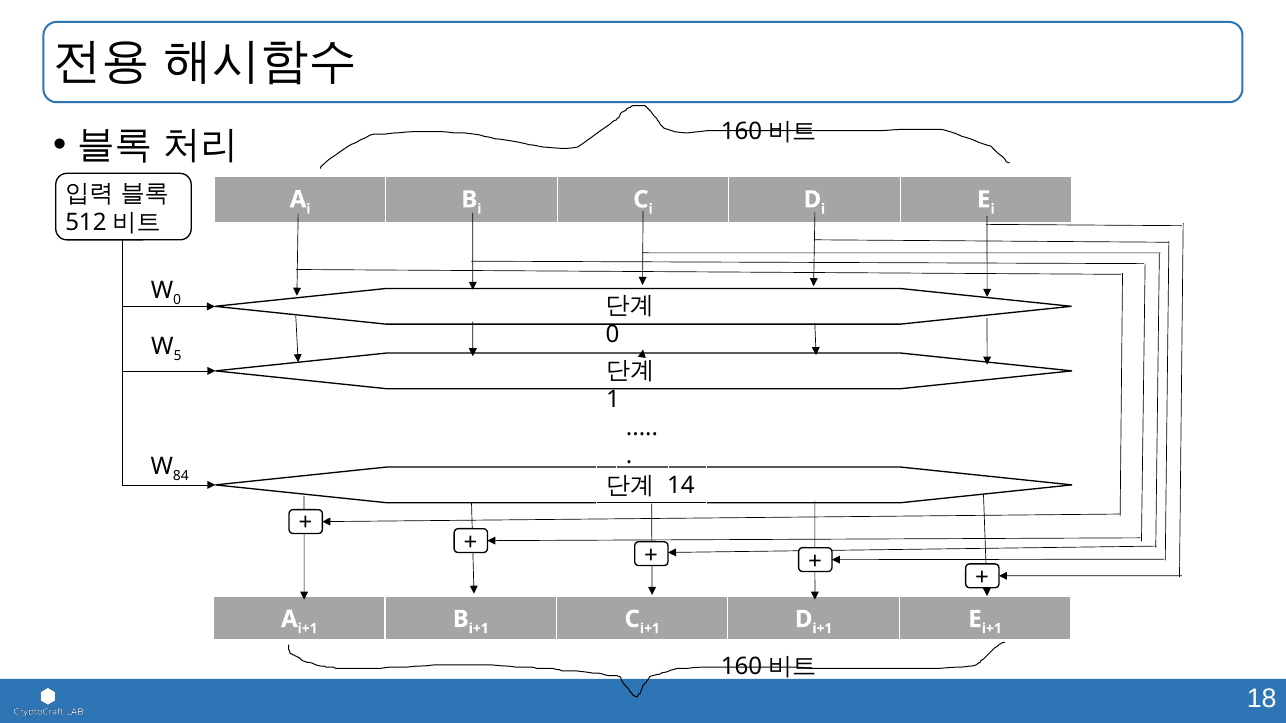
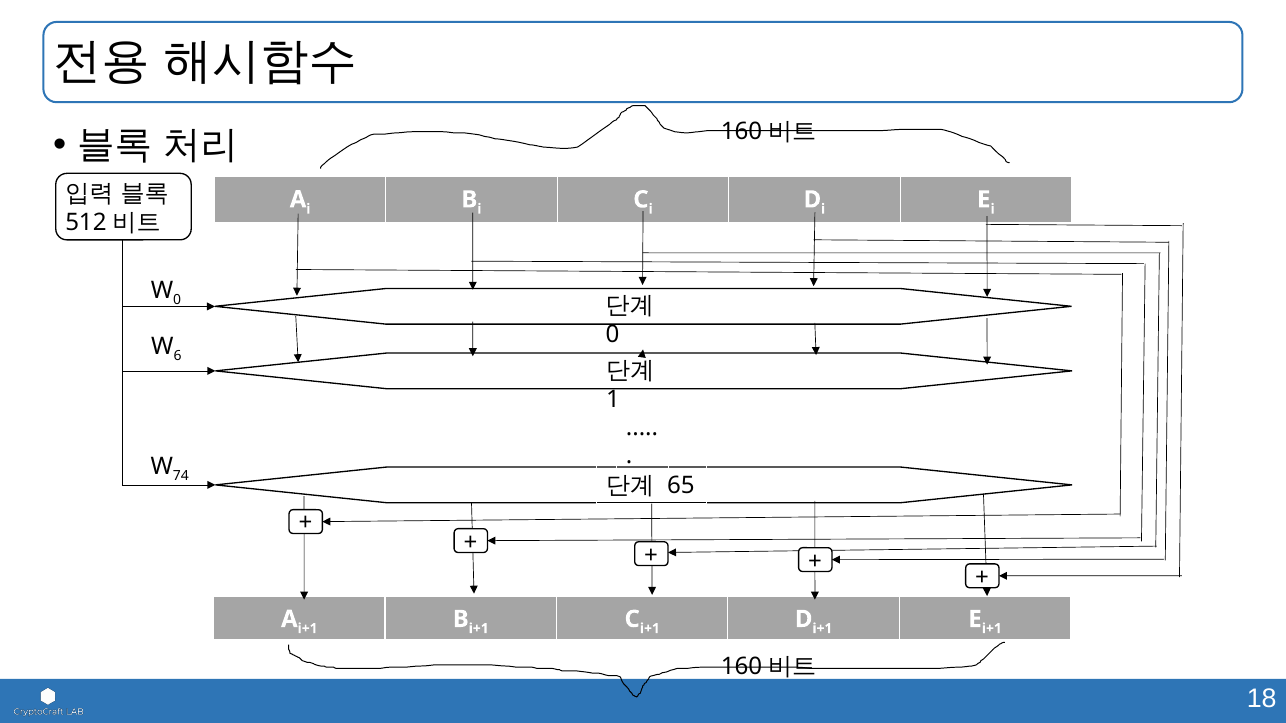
5: 5 -> 6
84: 84 -> 74
14: 14 -> 65
